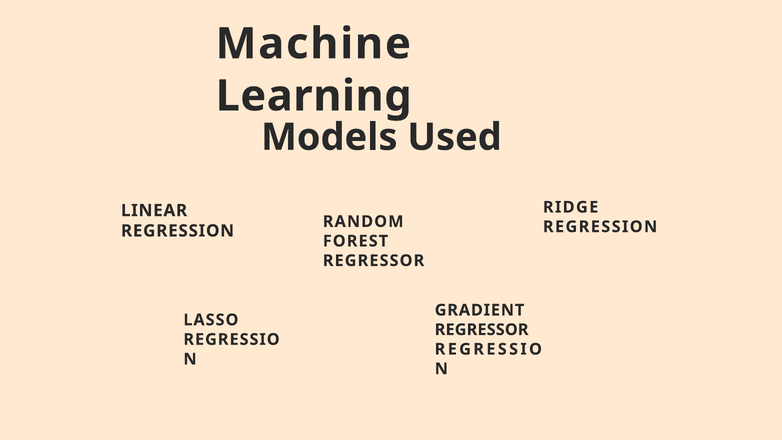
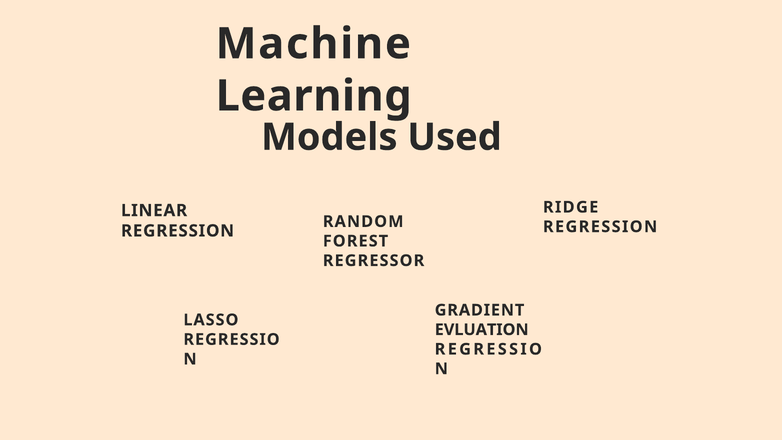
REGRESSOR at (482, 330): REGRESSOR -> EVLUATION
